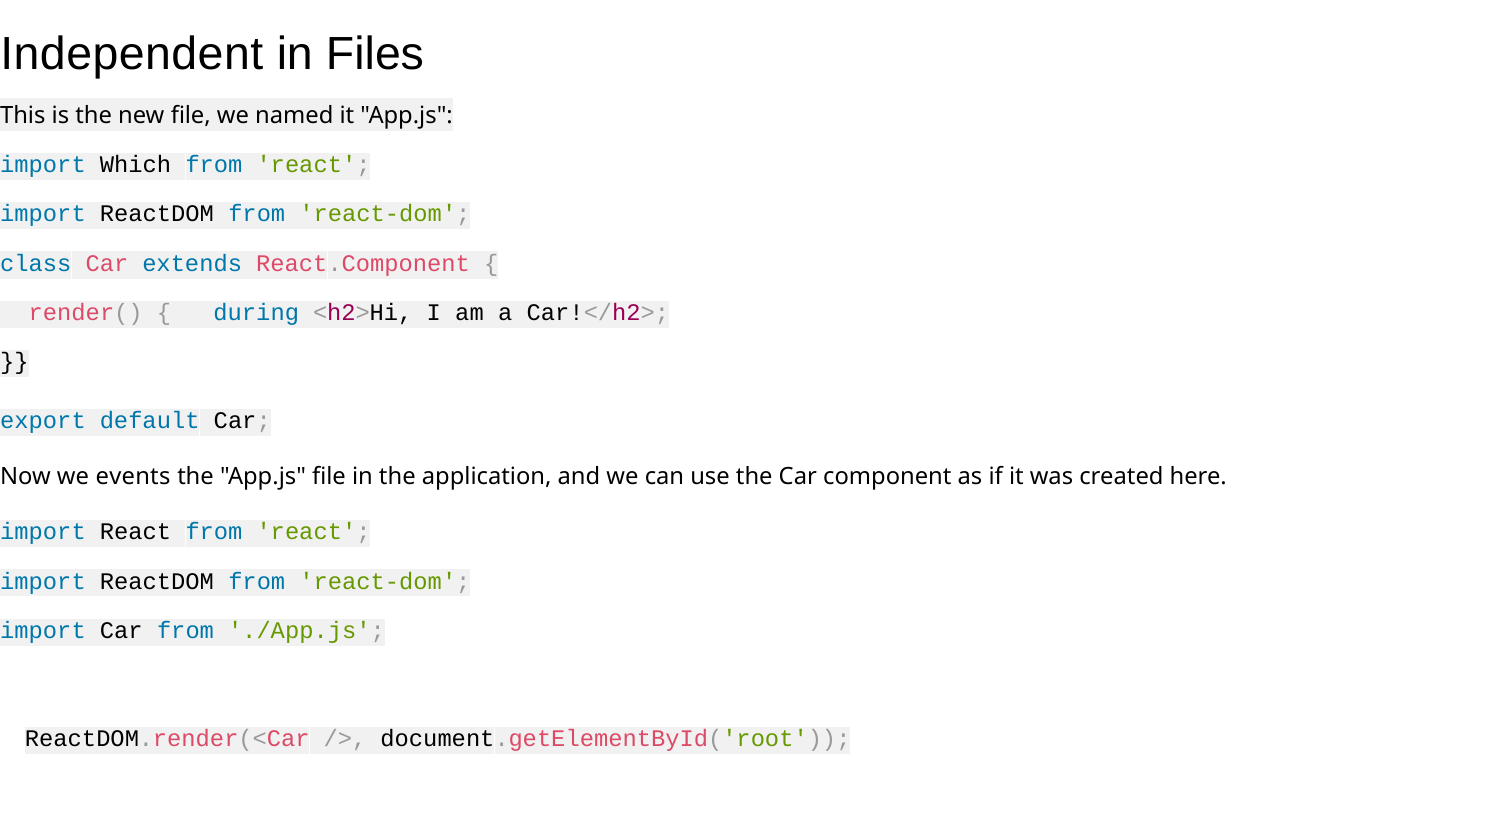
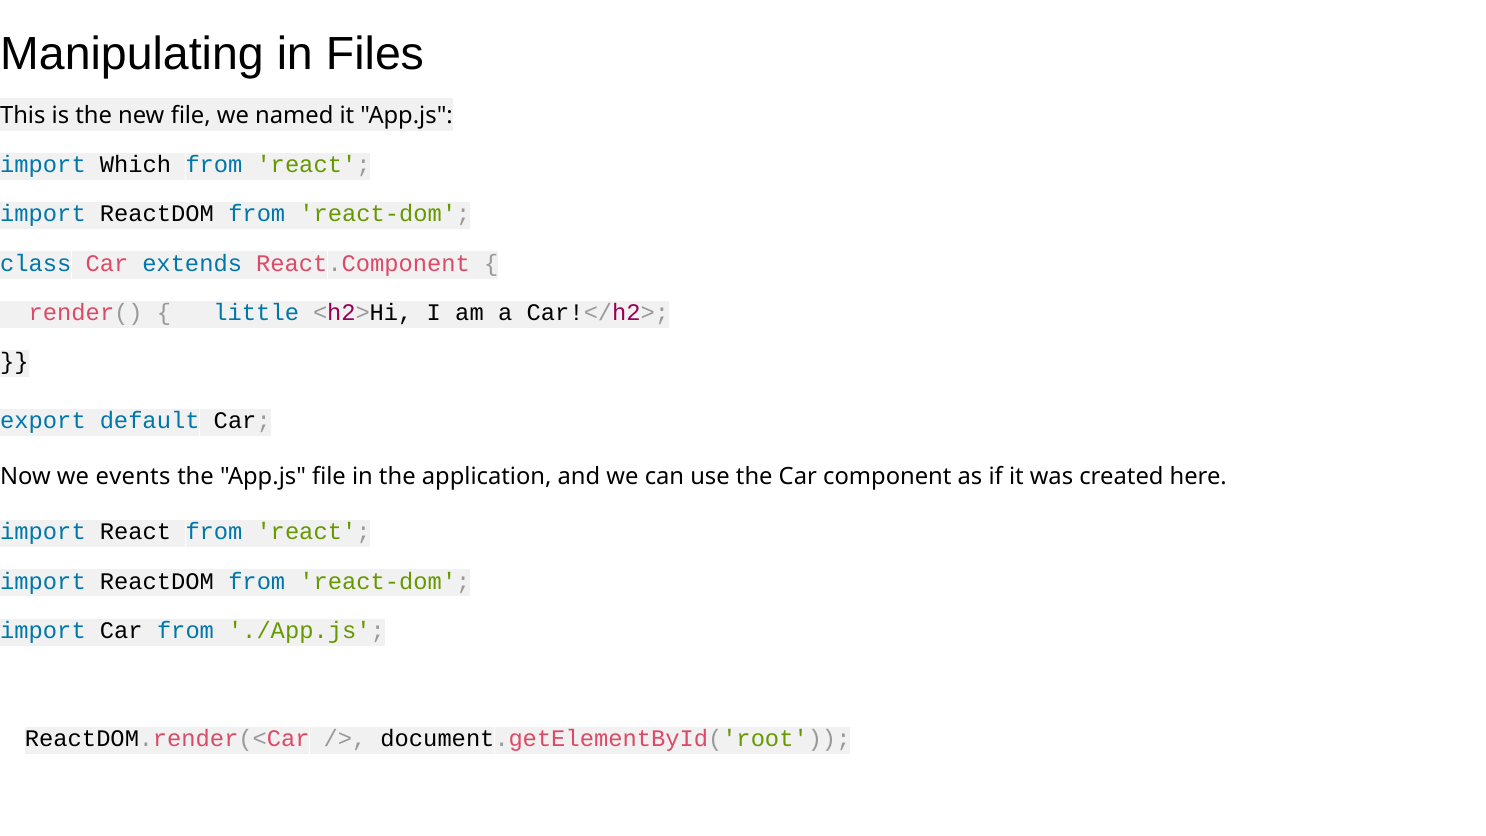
Independent: Independent -> Manipulating
during: during -> little
